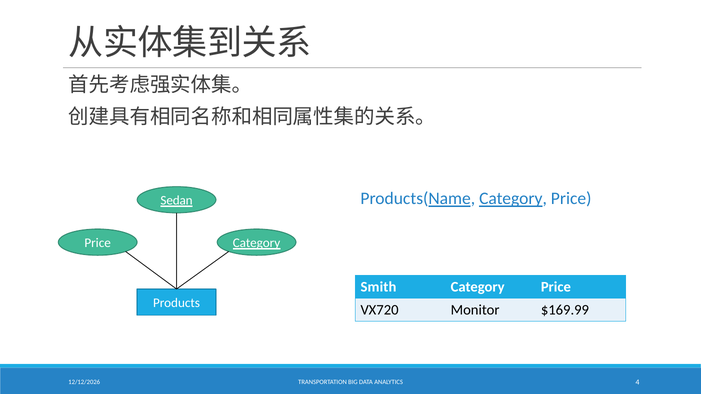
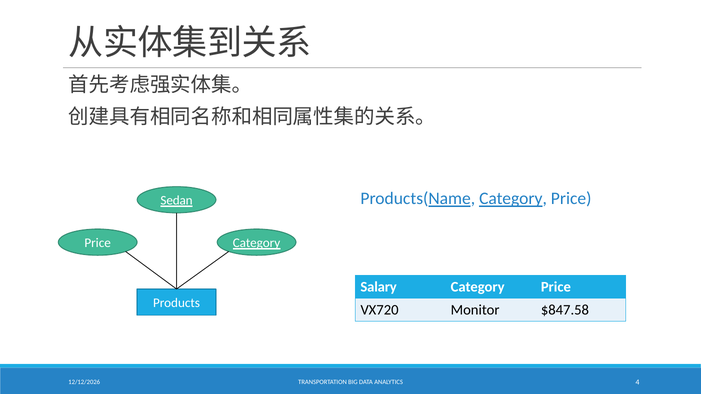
Smith: Smith -> Salary
$169.99: $169.99 -> $847.58
